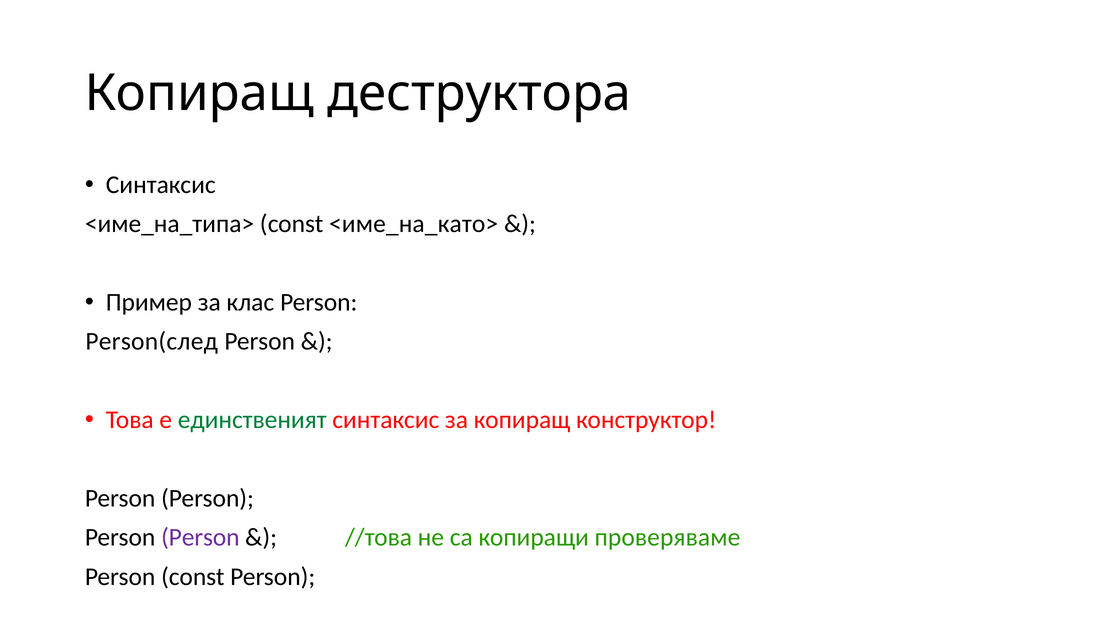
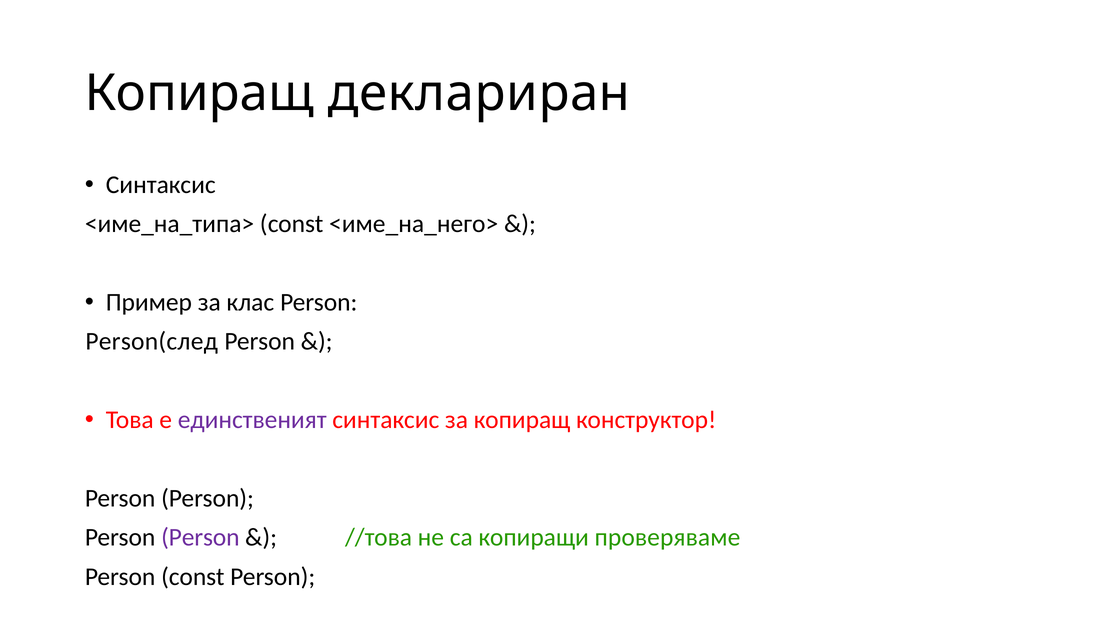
деструктора: деструктора -> деклариран
<име_на_като>: <име_на_като> -> <име_на_него>
единственият colour: green -> purple
